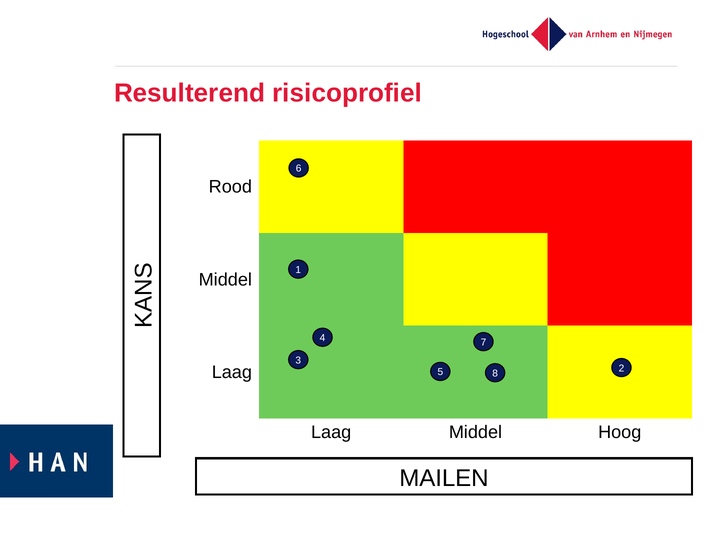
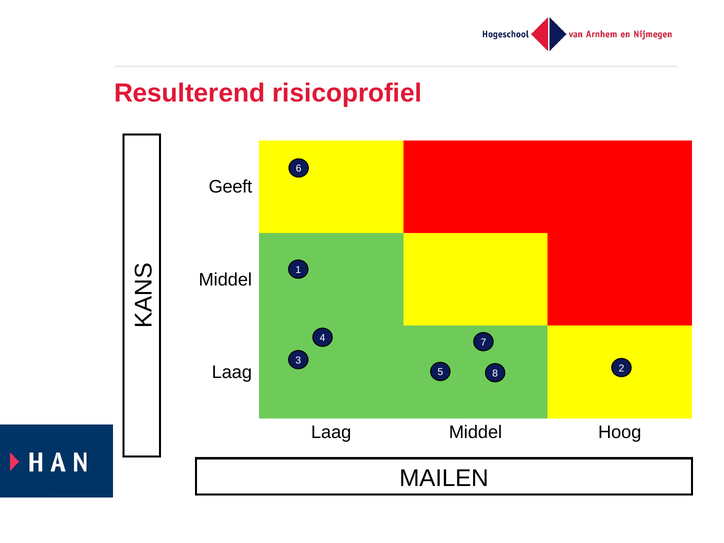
Rood: Rood -> Geeft
